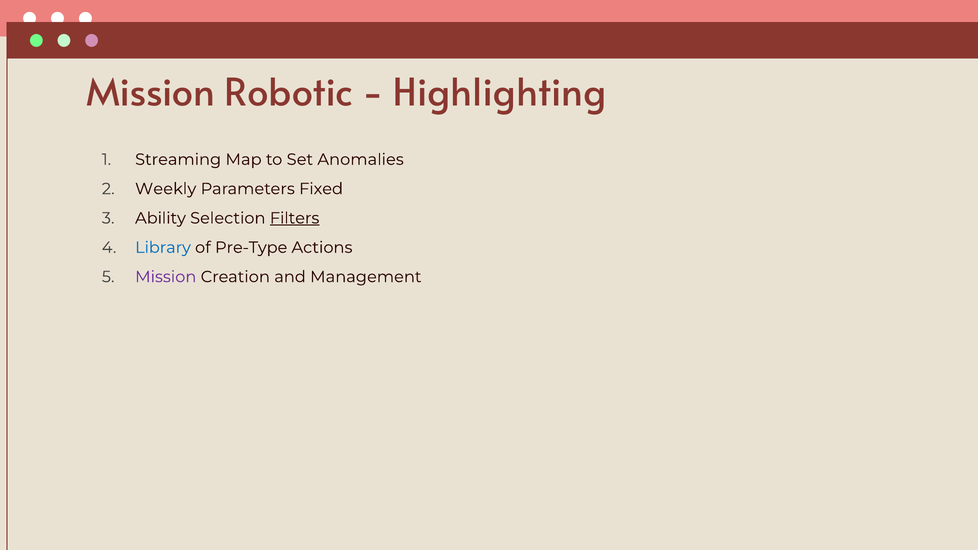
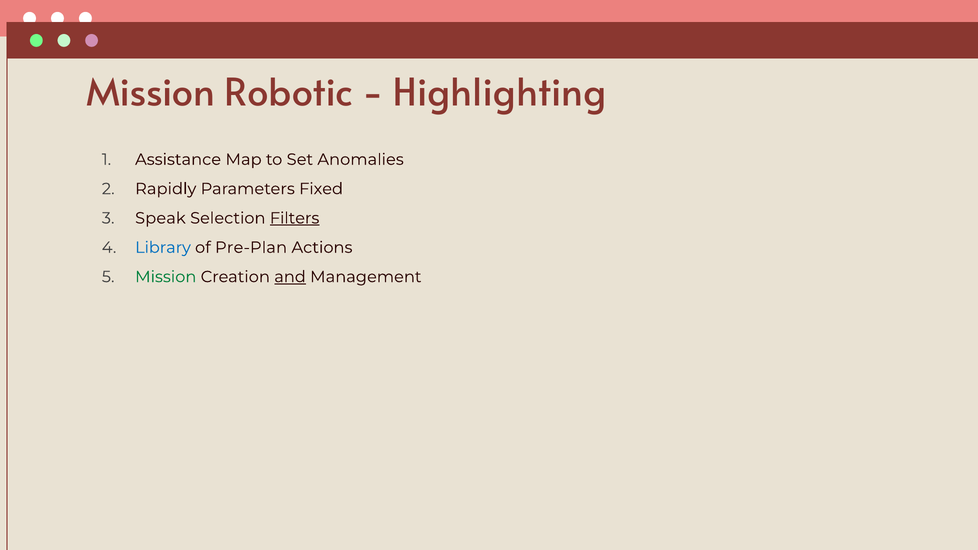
Streaming: Streaming -> Assistance
Weekly: Weekly -> Rapidly
Ability: Ability -> Speak
Pre-Type: Pre-Type -> Pre-Plan
Mission at (166, 277) colour: purple -> green
and underline: none -> present
